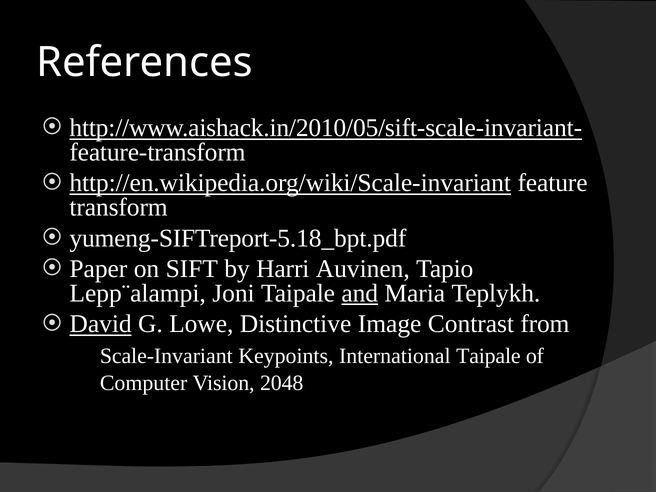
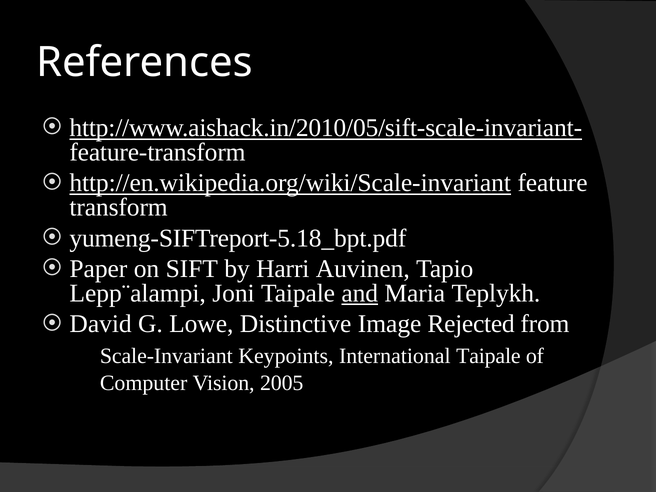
David underline: present -> none
Contrast: Contrast -> Rejected
2048: 2048 -> 2005
